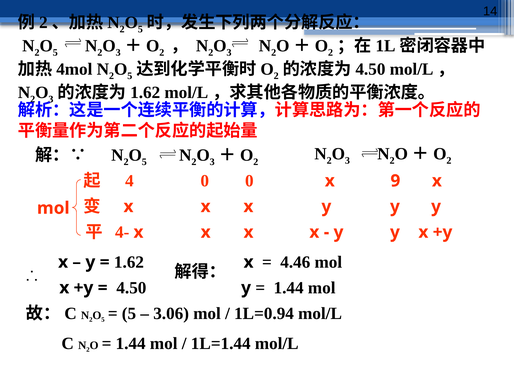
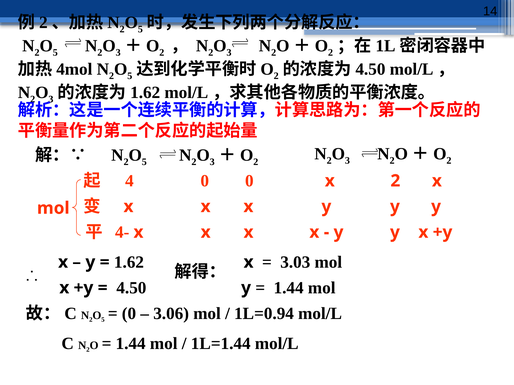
x 9: 9 -> 2
4.46: 4.46 -> 3.03
5 at (129, 314): 5 -> 0
